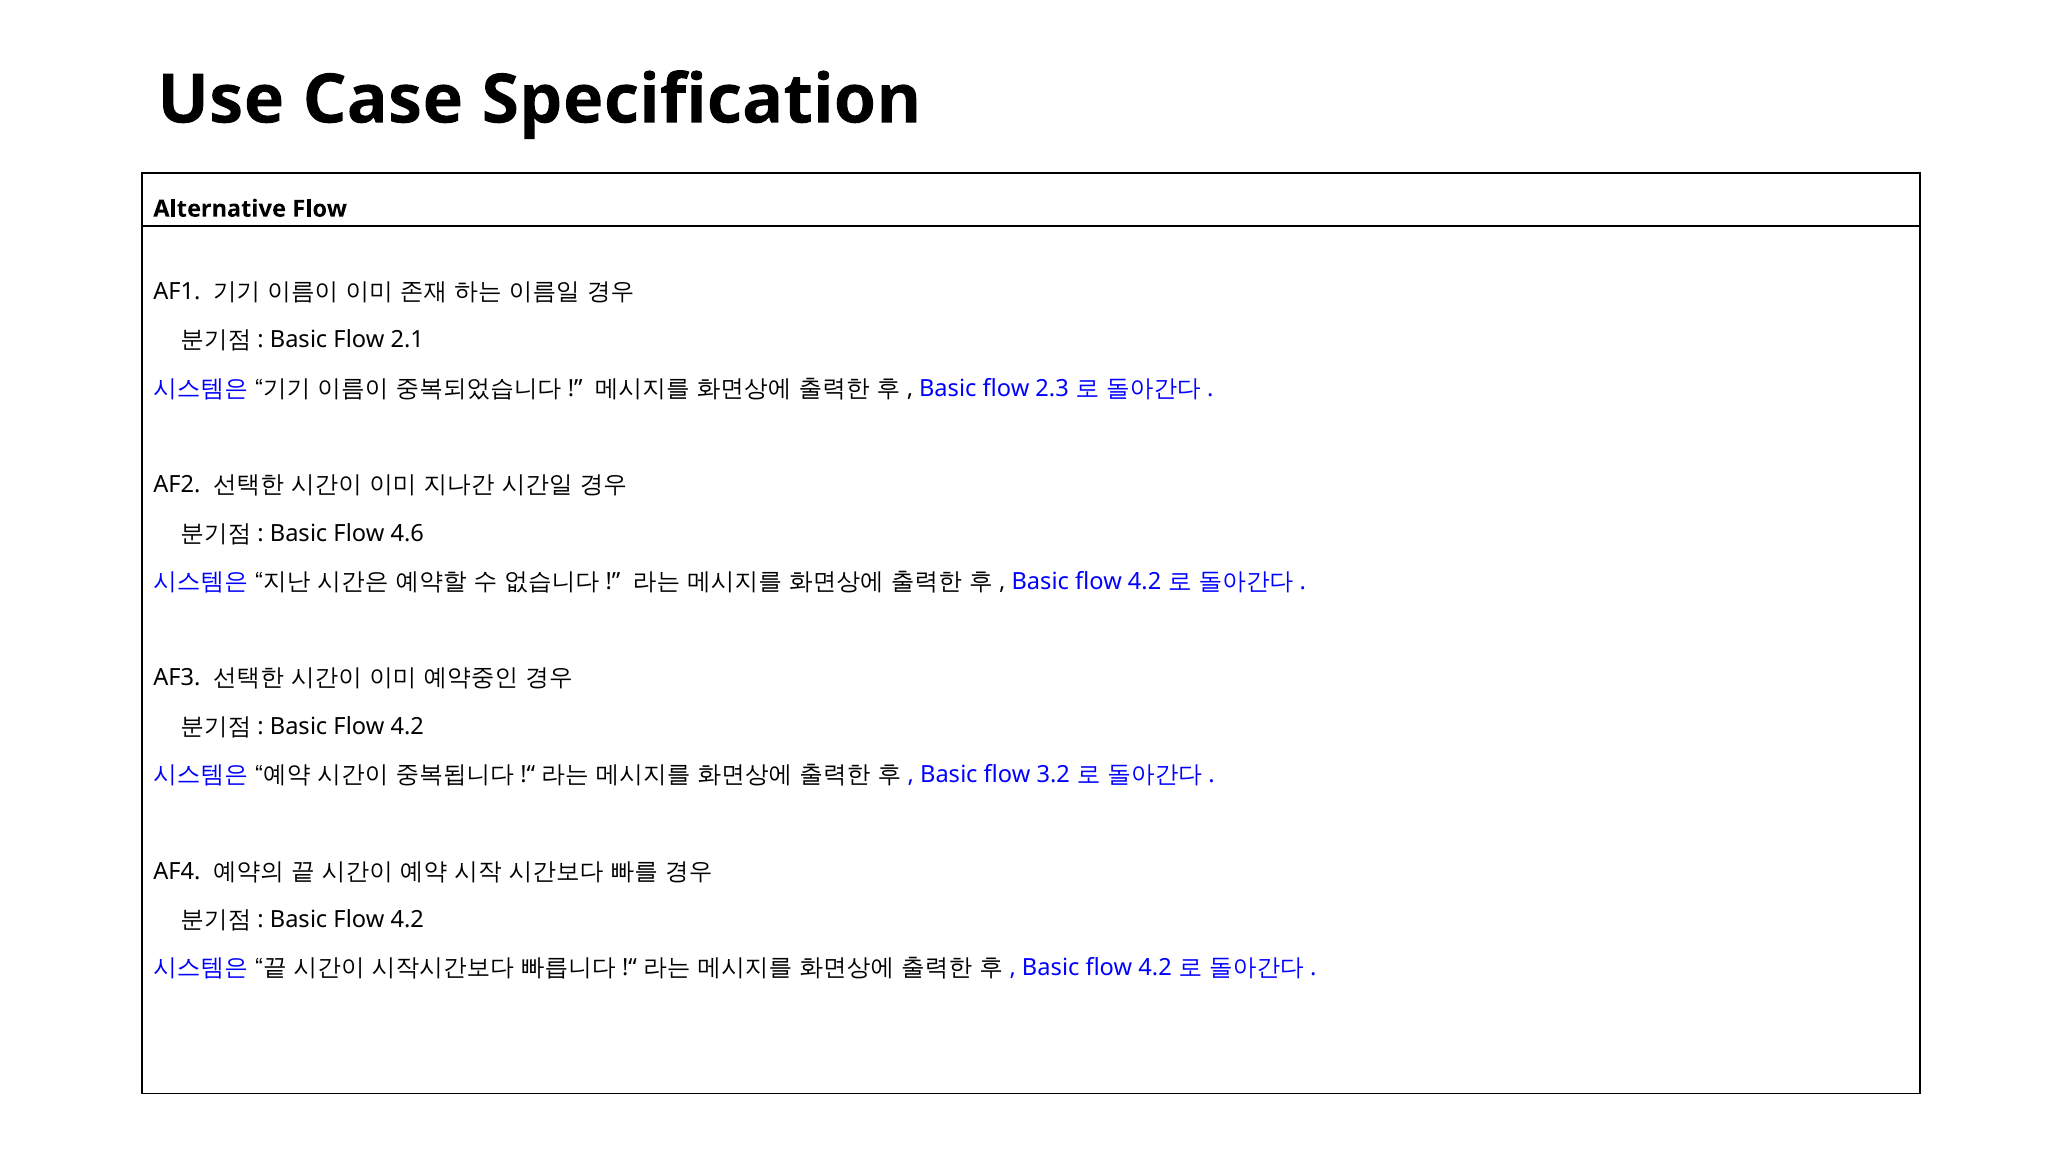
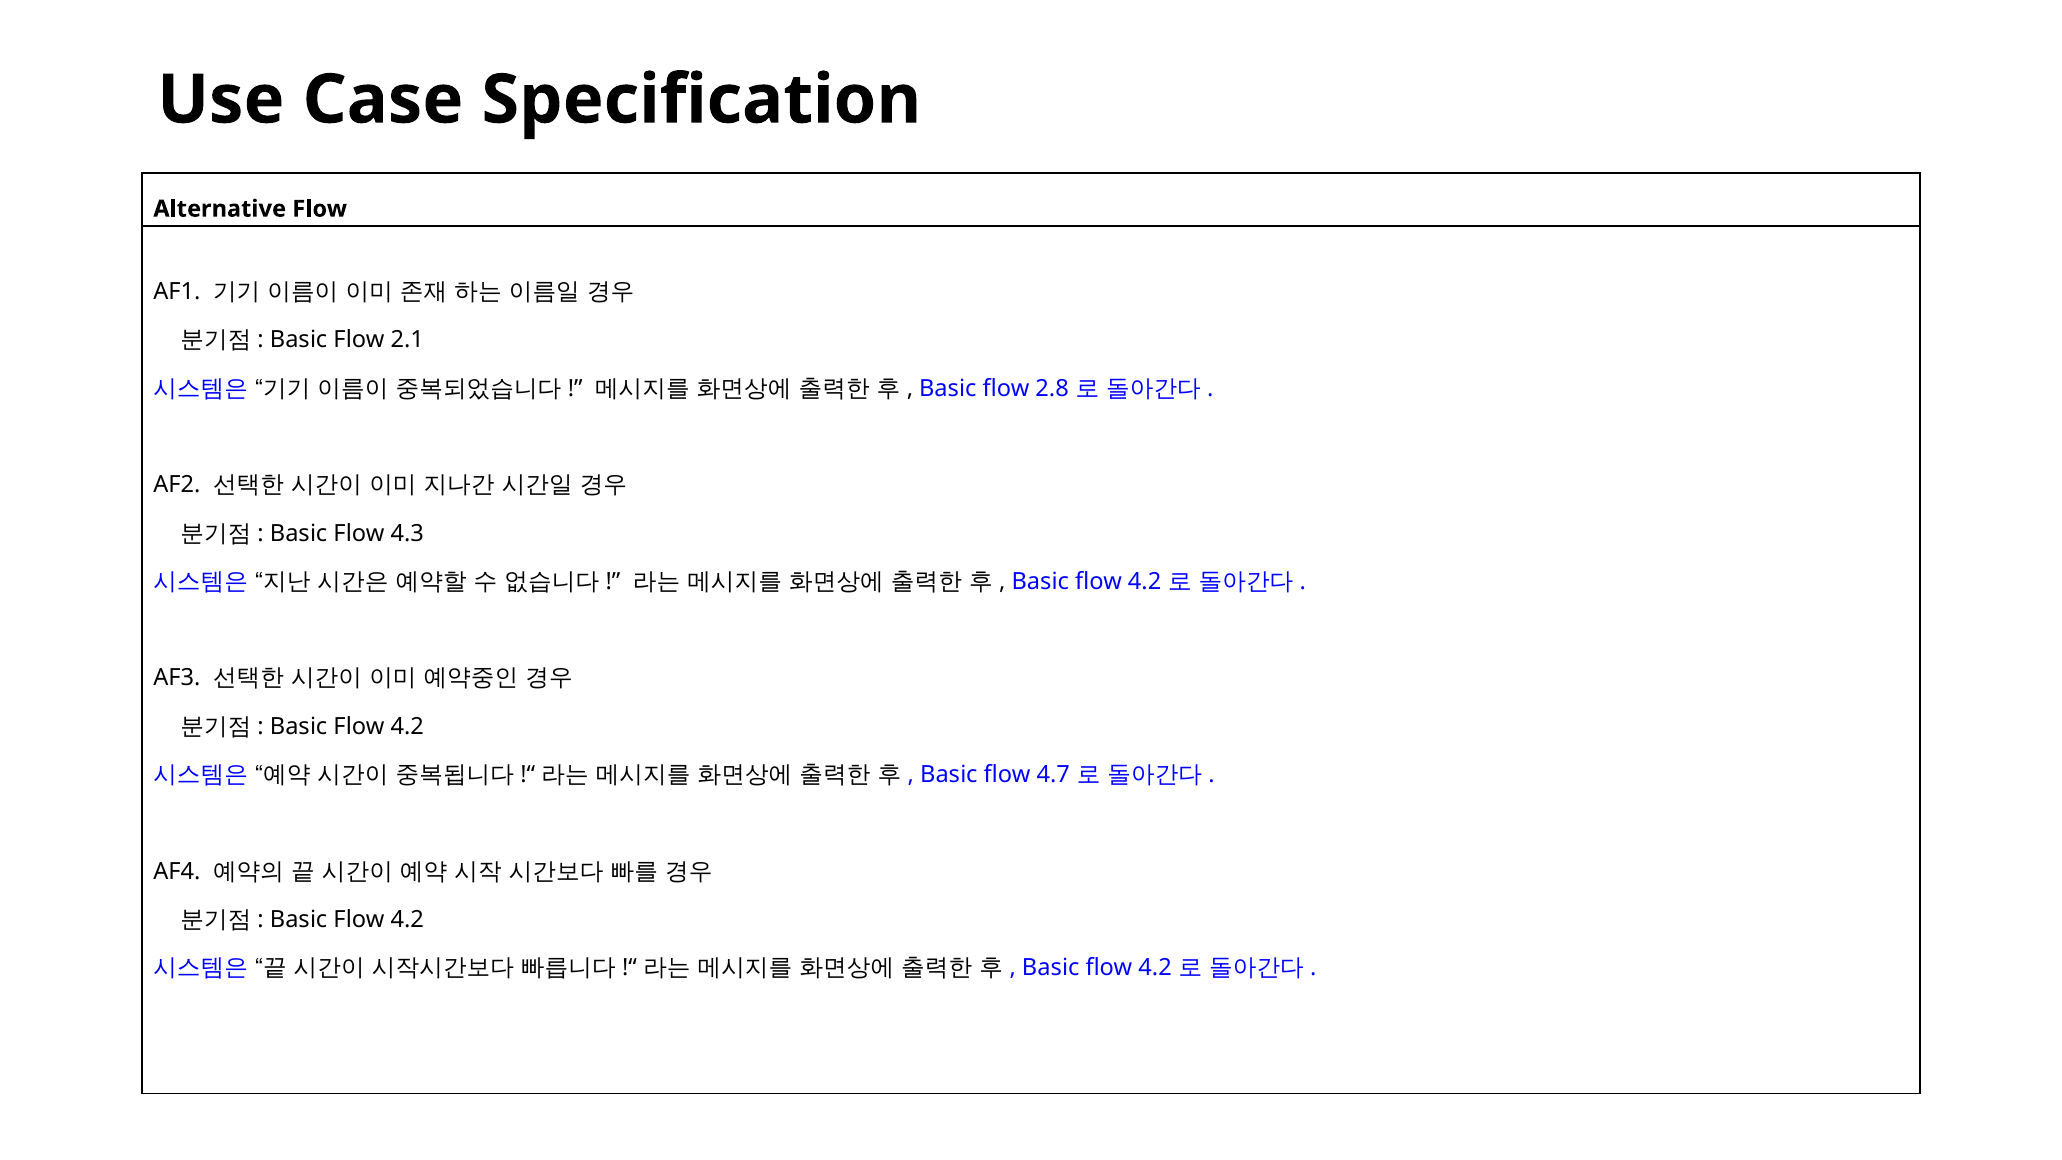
2.3: 2.3 -> 2.8
4.6: 4.6 -> 4.3
3.2: 3.2 -> 4.7
